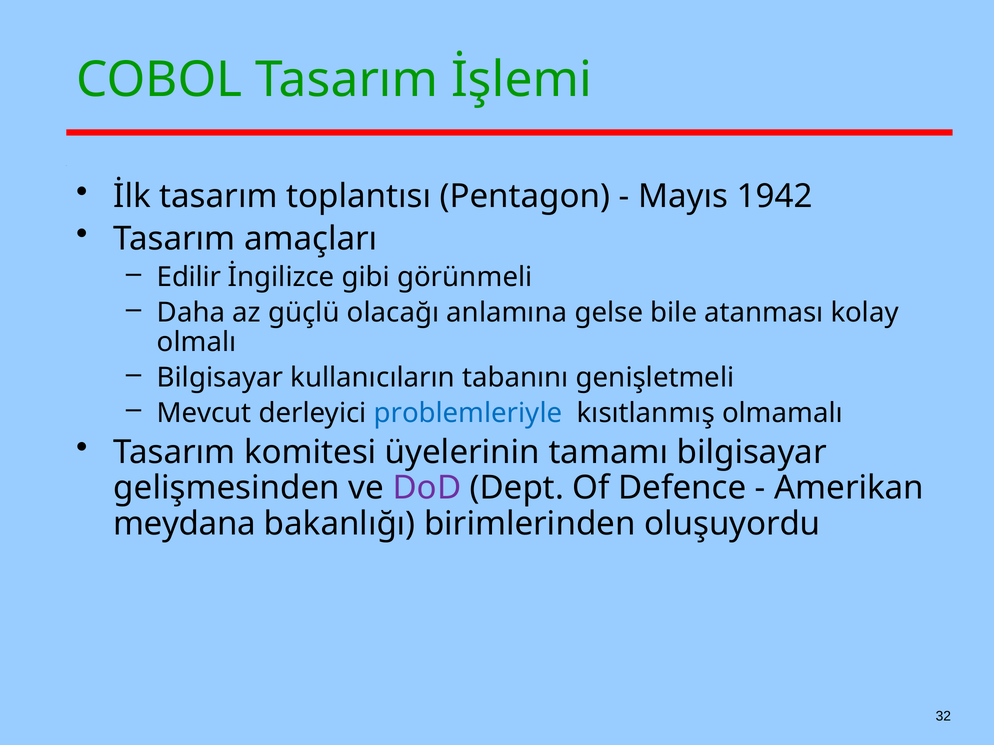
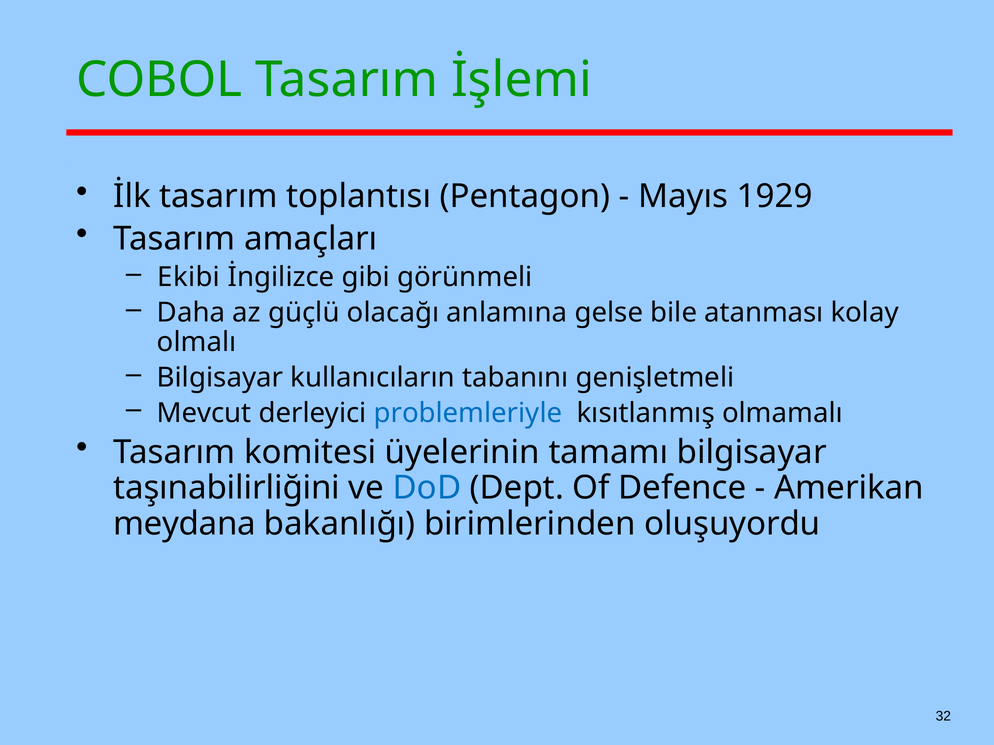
1942: 1942 -> 1929
Edilir: Edilir -> Ekibi
gelişmesinden: gelişmesinden -> taşınabilirliğini
DoD colour: purple -> blue
